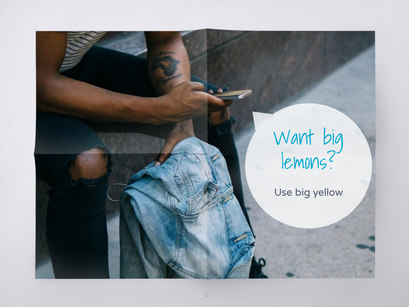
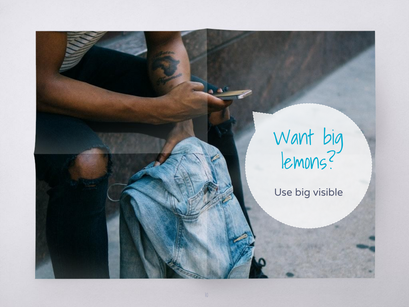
yellow: yellow -> visible
